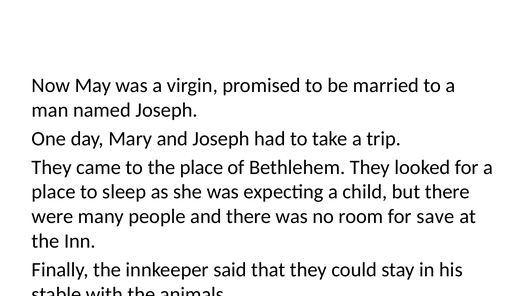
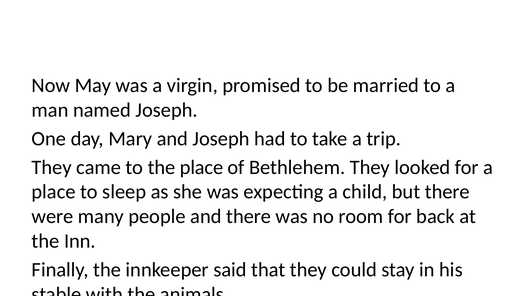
save: save -> back
